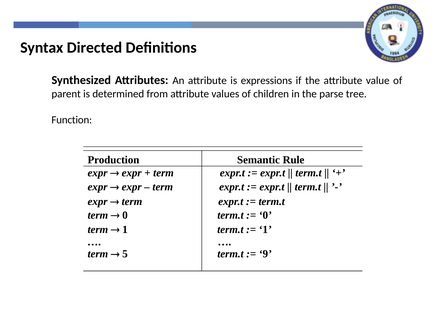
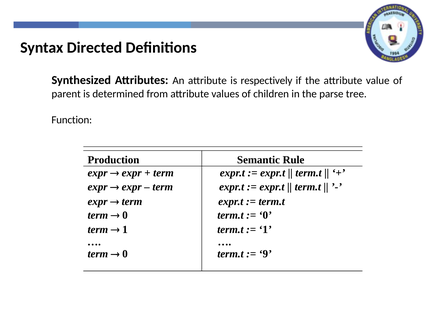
expressions: expressions -> respectively
5 at (125, 253): 5 -> 0
